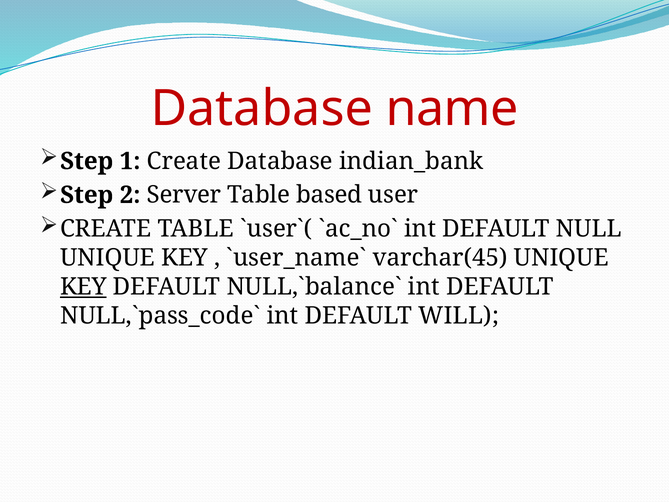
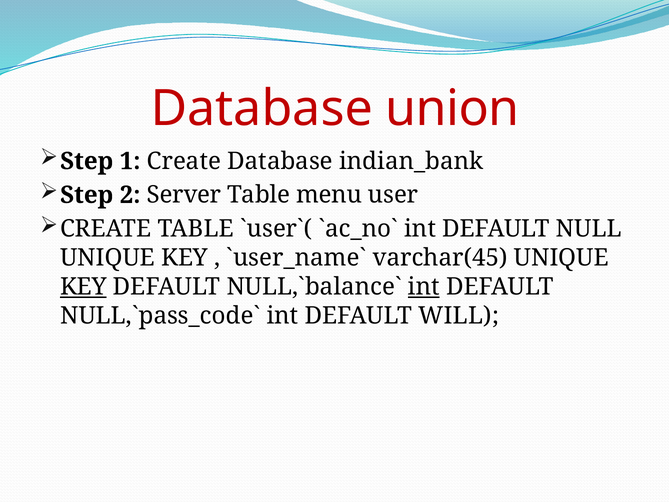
name: name -> union
based: based -> menu
int at (424, 287) underline: none -> present
